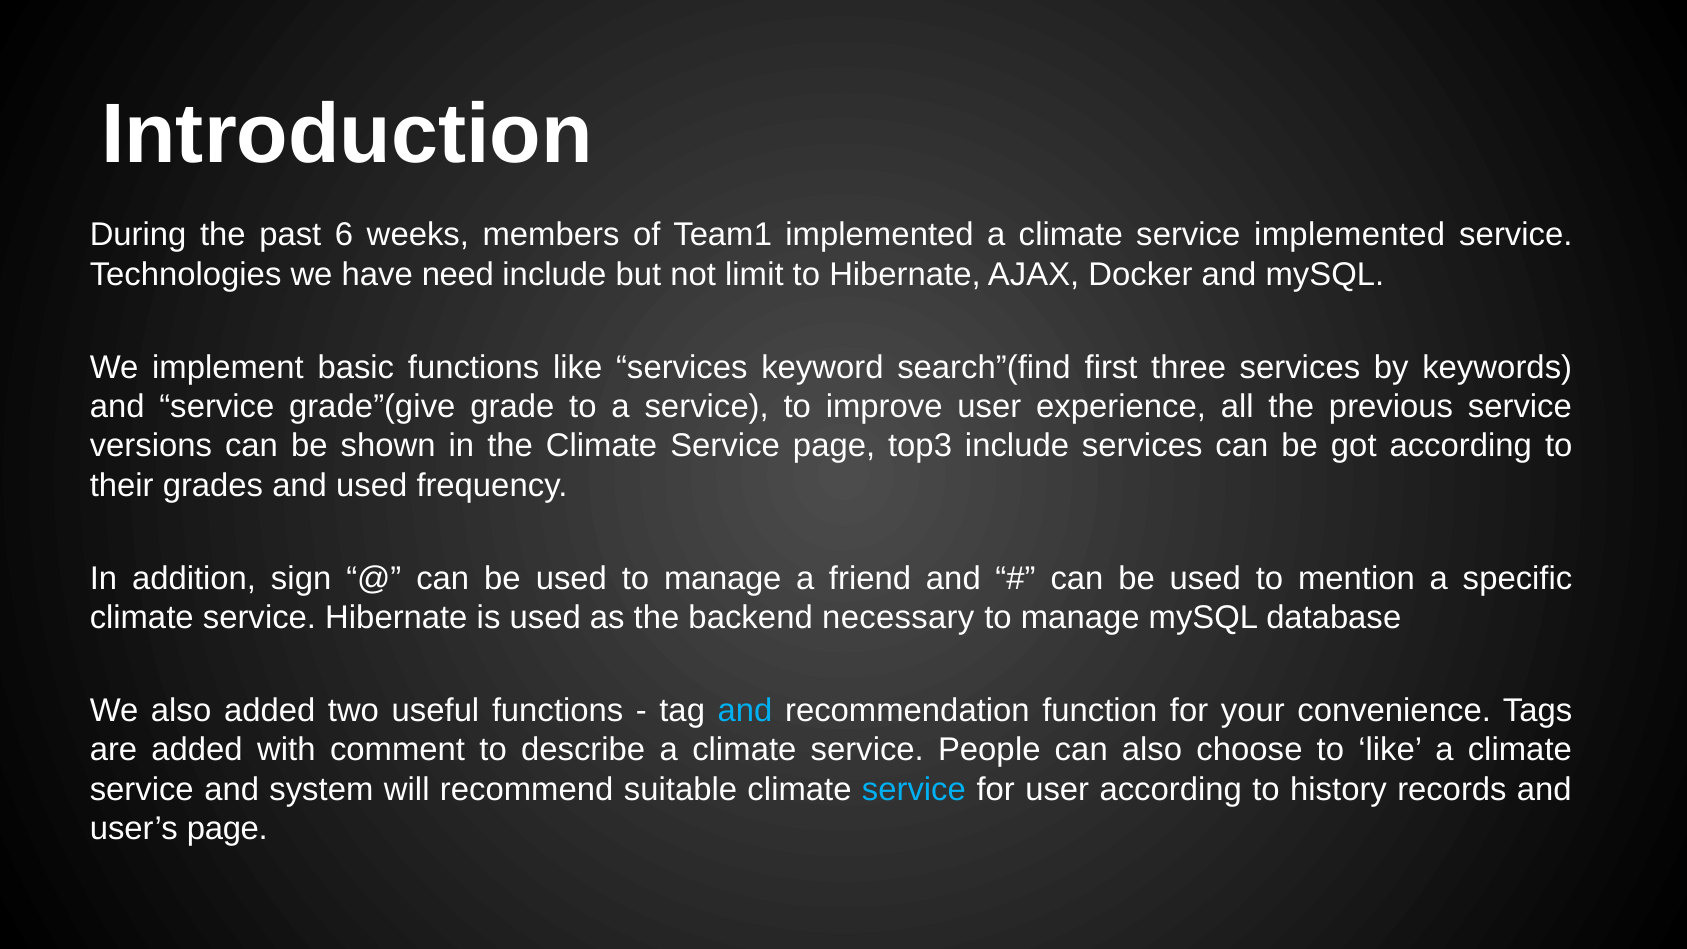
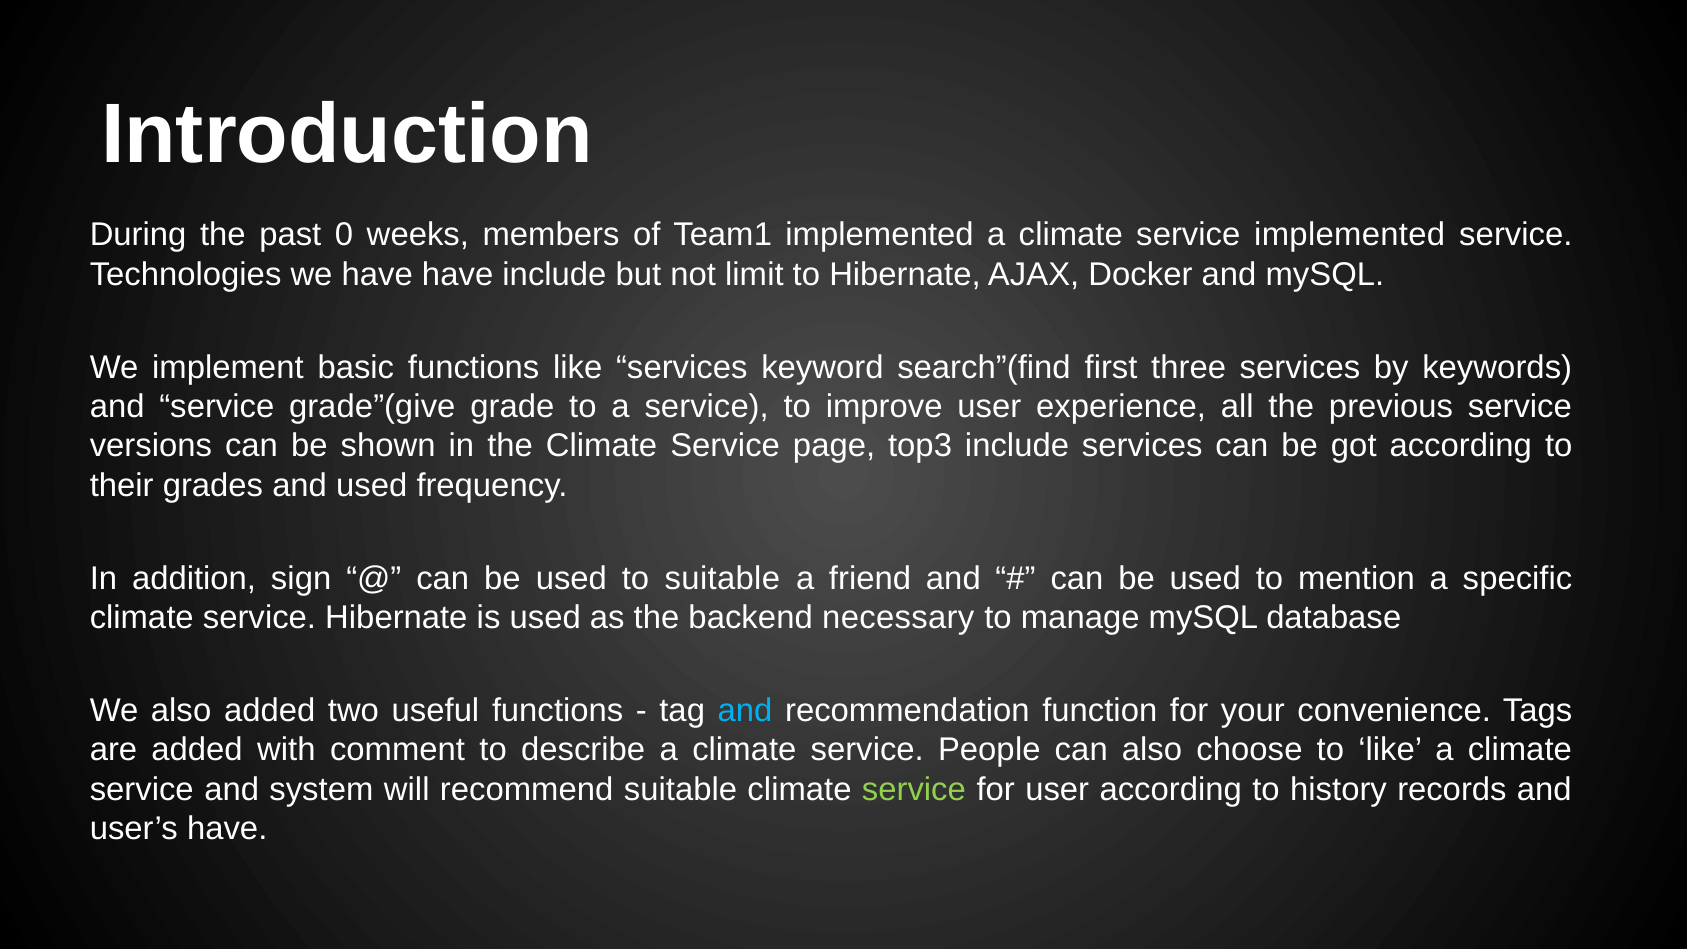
6: 6 -> 0
have need: need -> have
used to manage: manage -> suitable
service at (914, 789) colour: light blue -> light green
user’s page: page -> have
